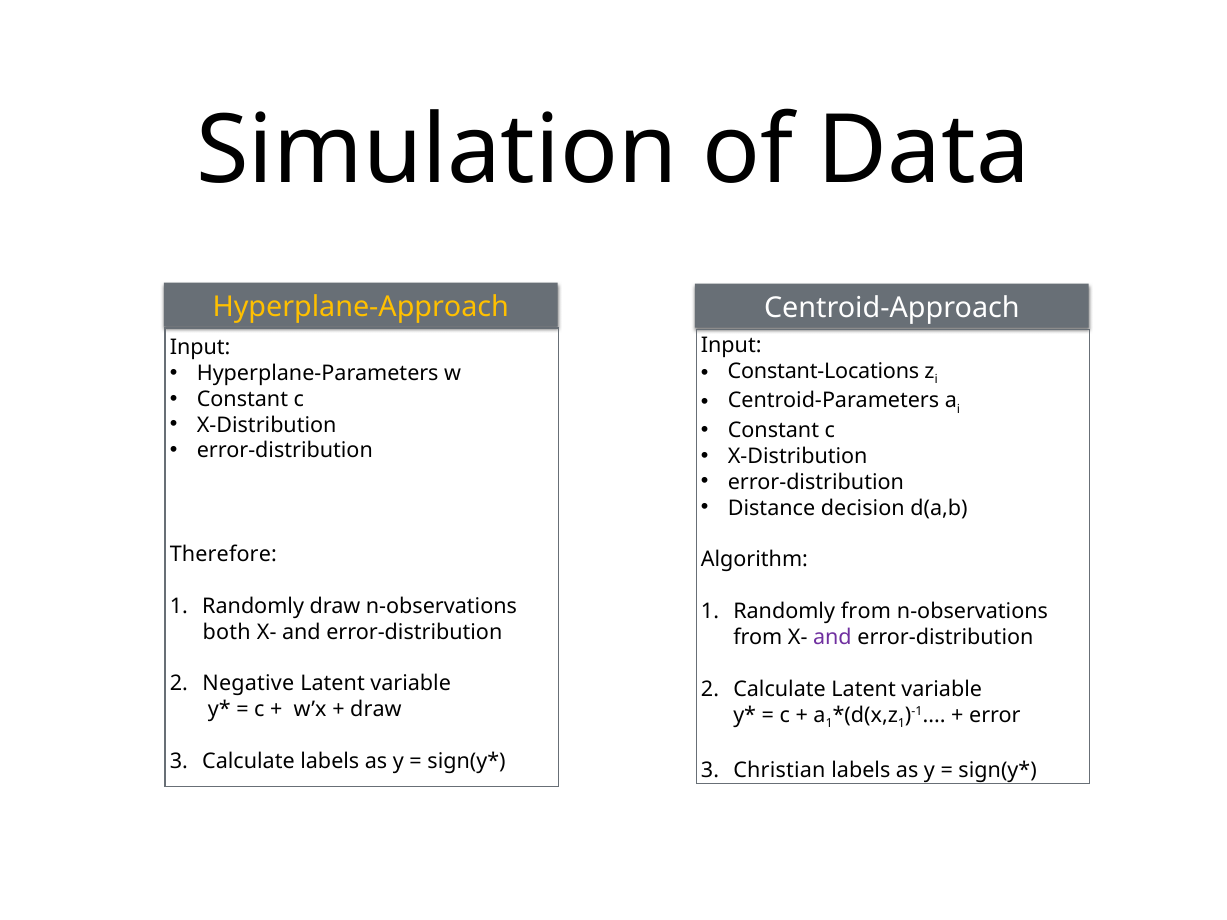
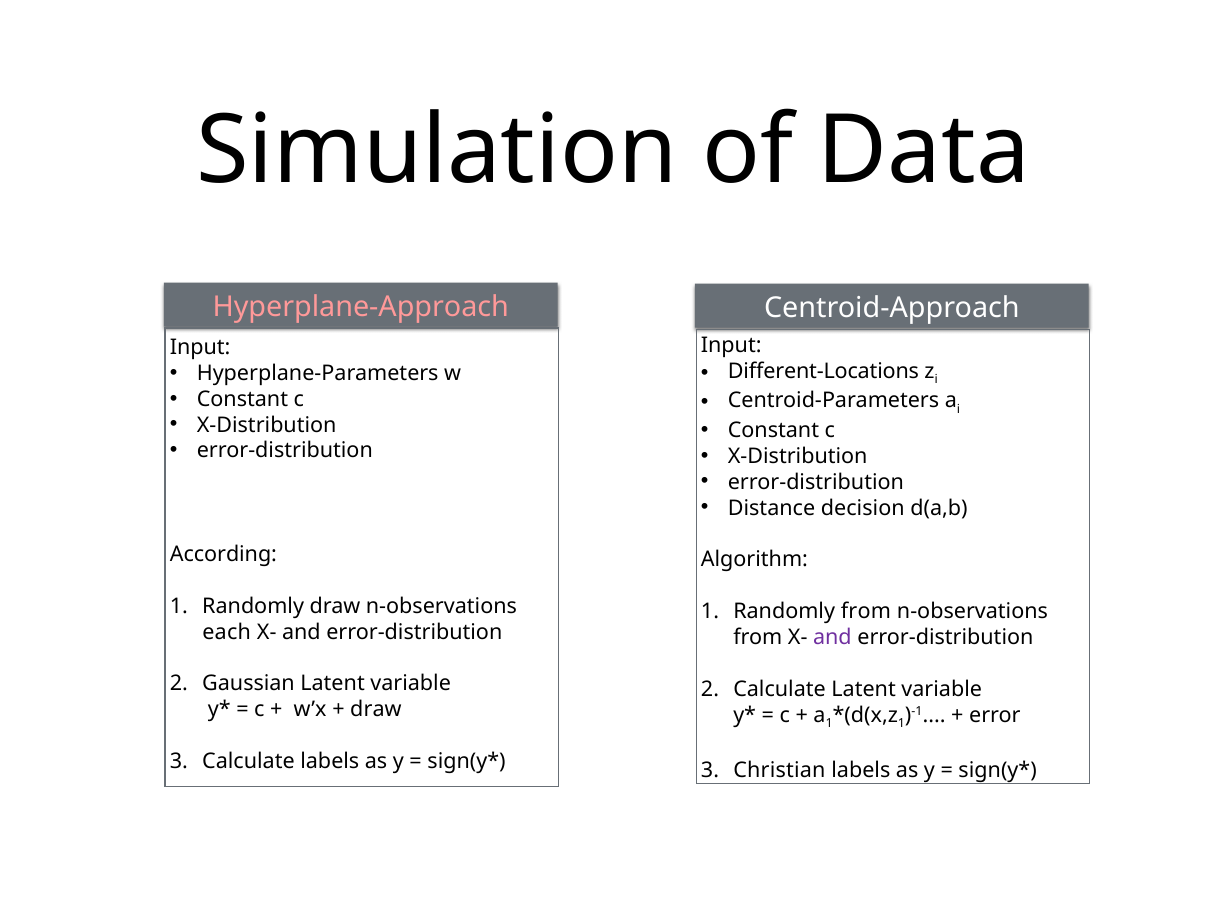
Hyperplane-Approach colour: yellow -> pink
Constant-Locations: Constant-Locations -> Different-Locations
Therefore: Therefore -> According
both: both -> each
Negative: Negative -> Gaussian
